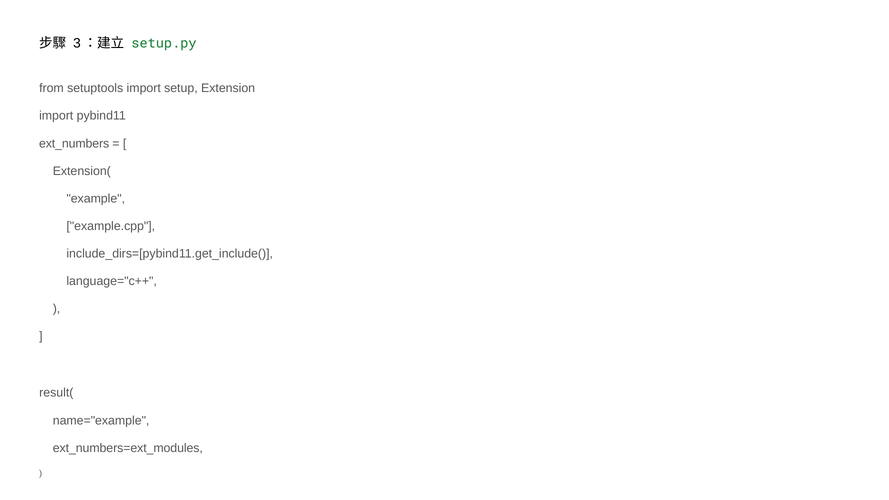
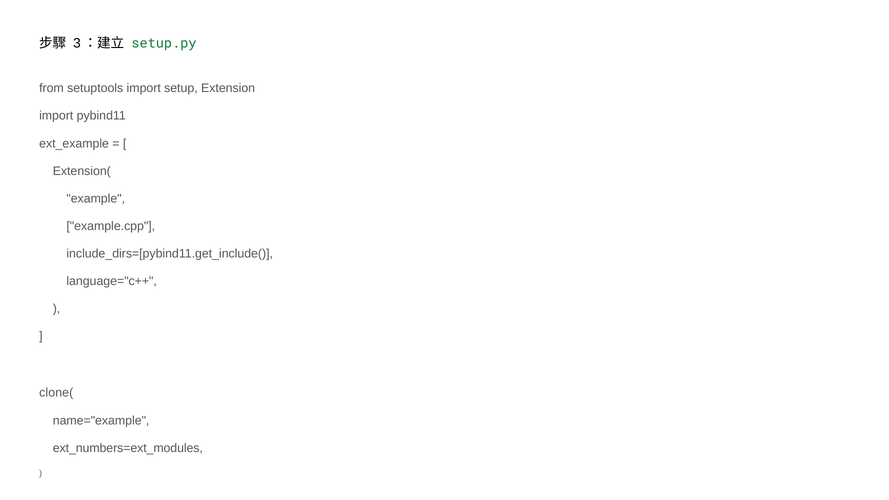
ext_numbers: ext_numbers -> ext_example
result(: result( -> clone(
